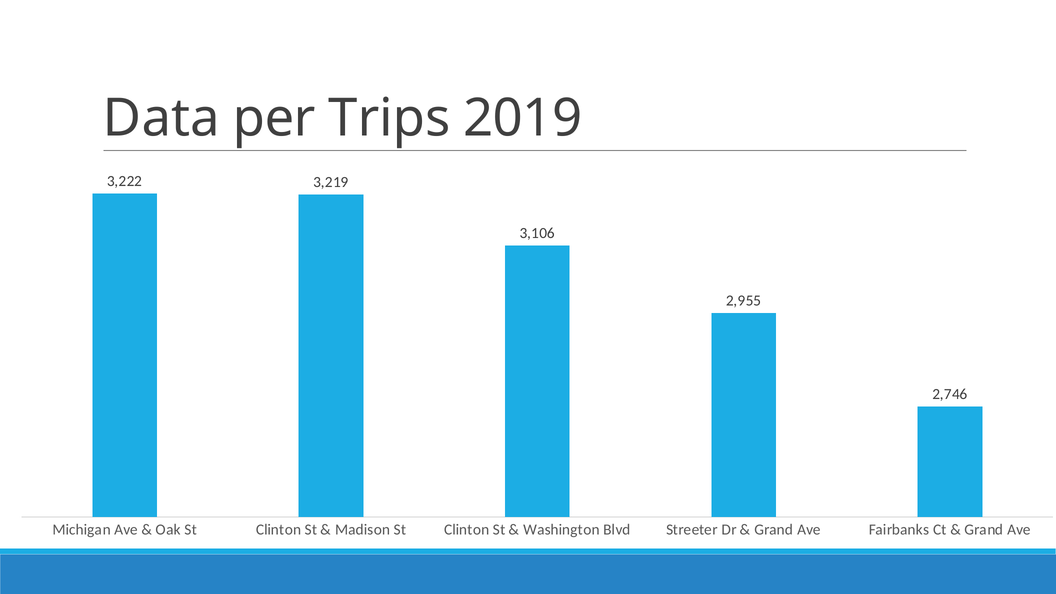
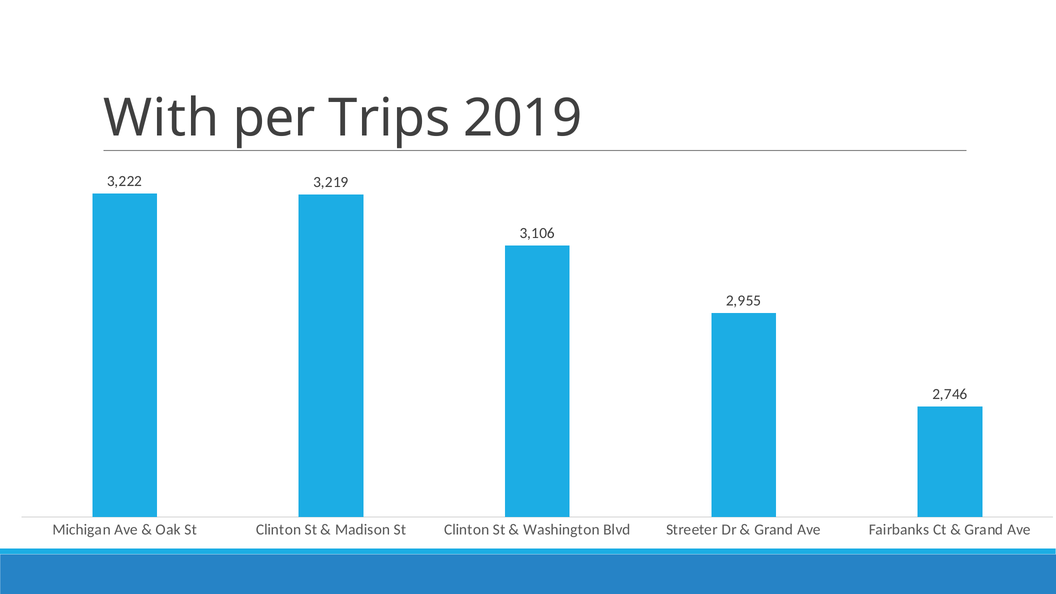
Data: Data -> With
